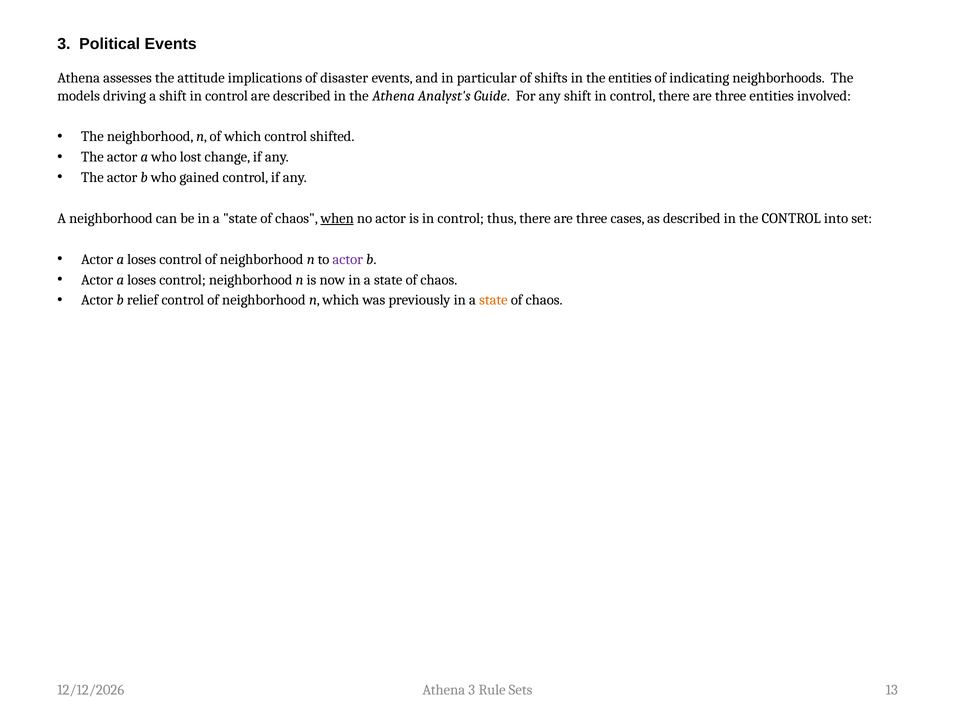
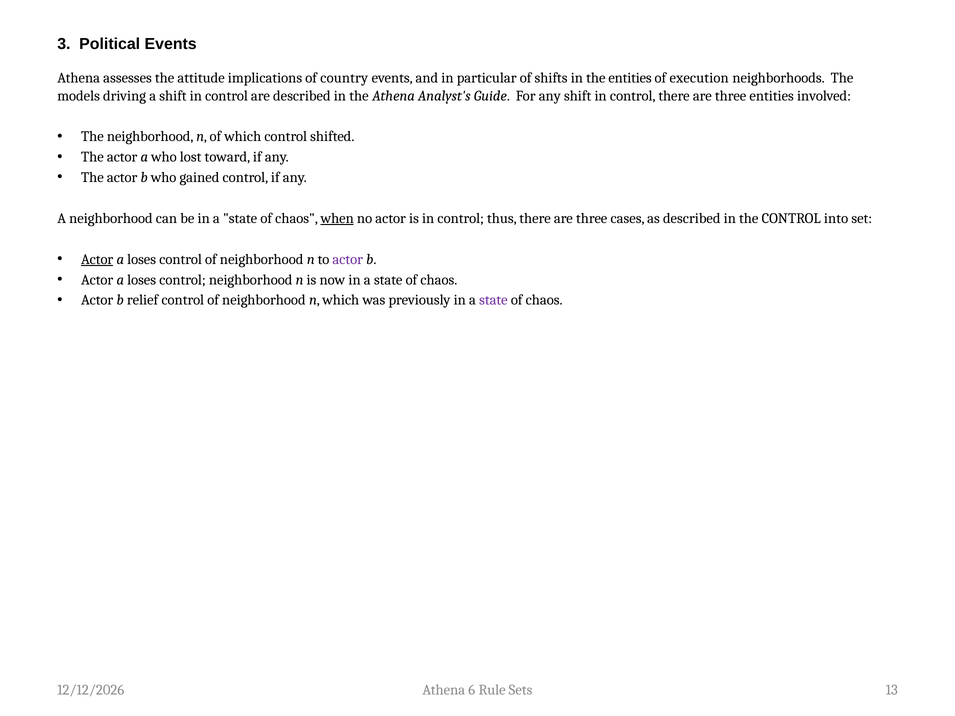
disaster: disaster -> country
indicating: indicating -> execution
change: change -> toward
Actor at (97, 259) underline: none -> present
state at (493, 300) colour: orange -> purple
Athena 3: 3 -> 6
